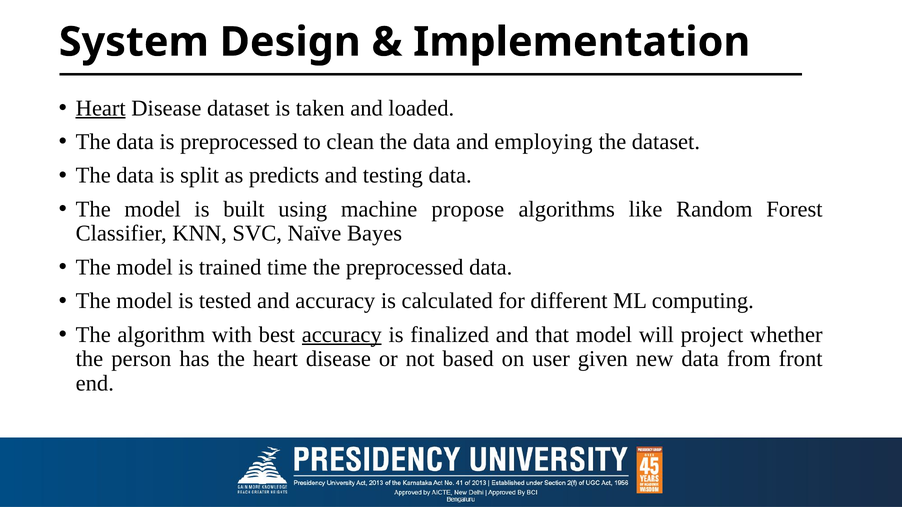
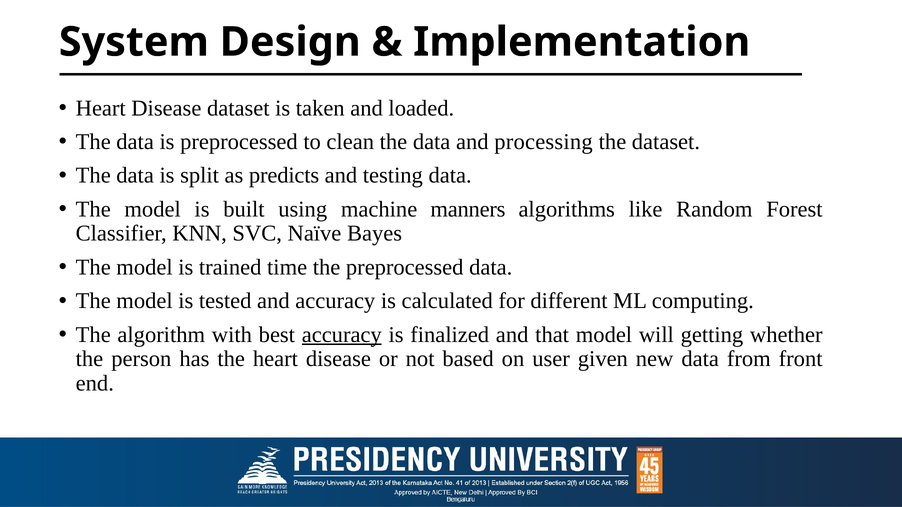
Heart at (101, 108) underline: present -> none
employing: employing -> processing
propose: propose -> manners
project: project -> getting
